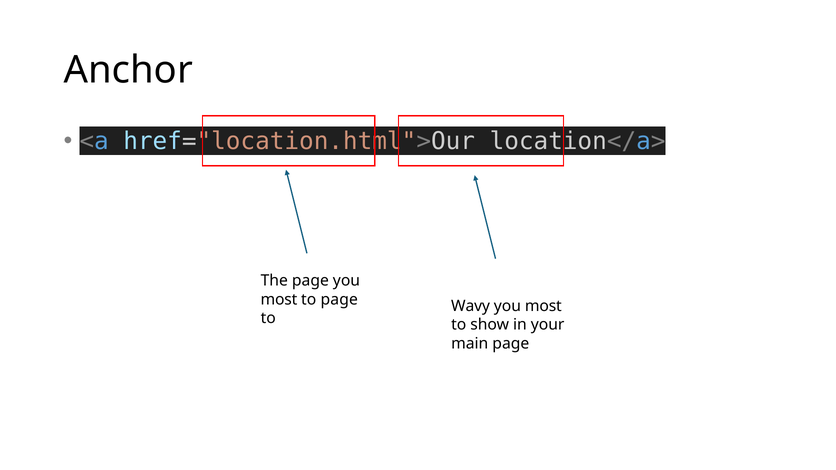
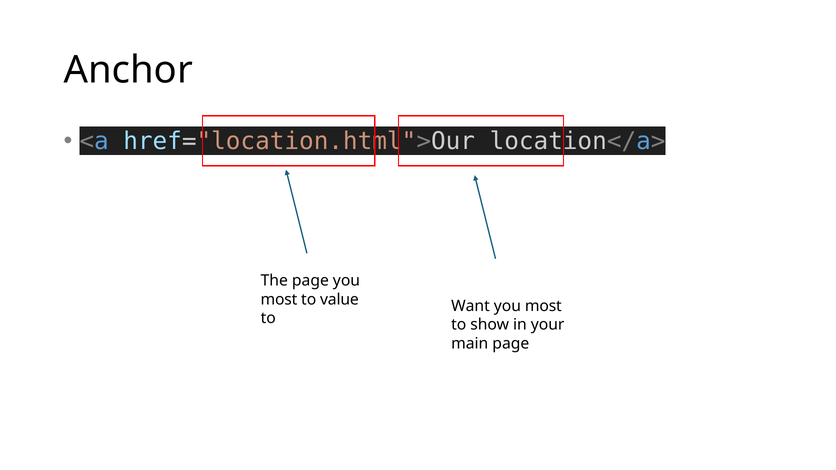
to page: page -> value
Wavy: Wavy -> Want
